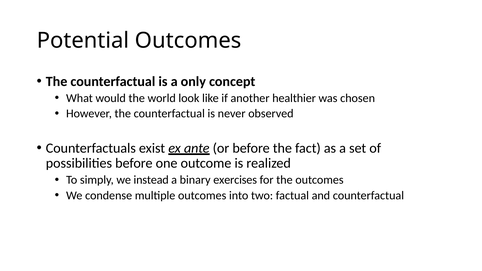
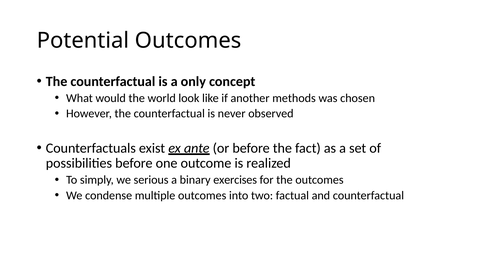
healthier: healthier -> methods
instead: instead -> serious
